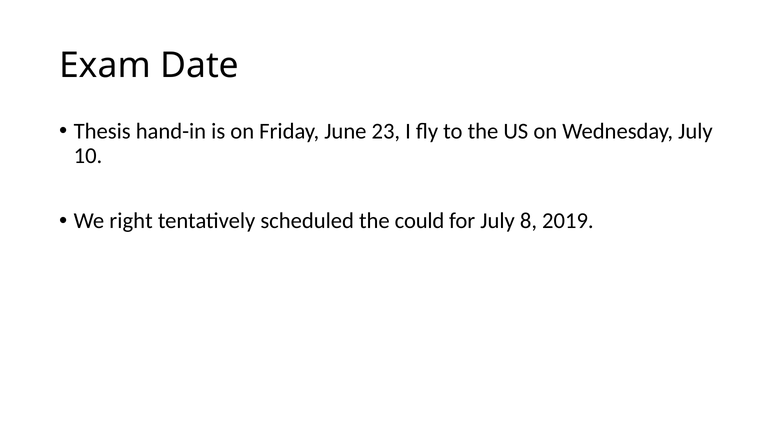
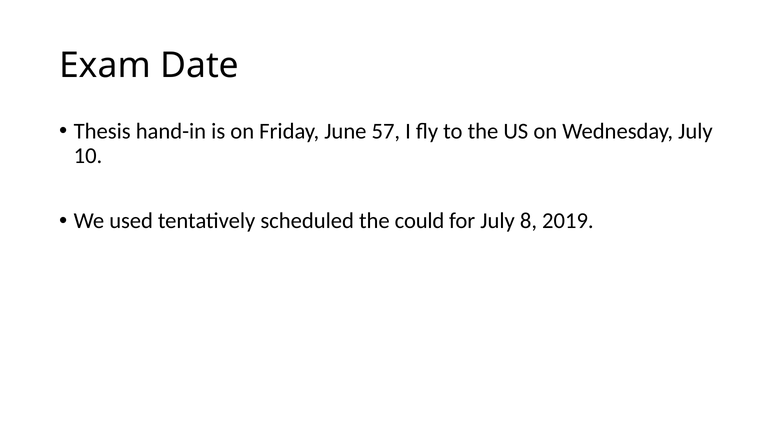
23: 23 -> 57
right: right -> used
